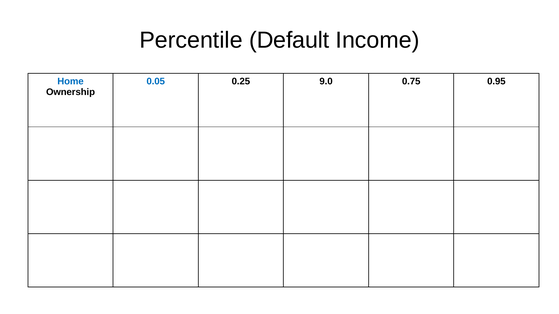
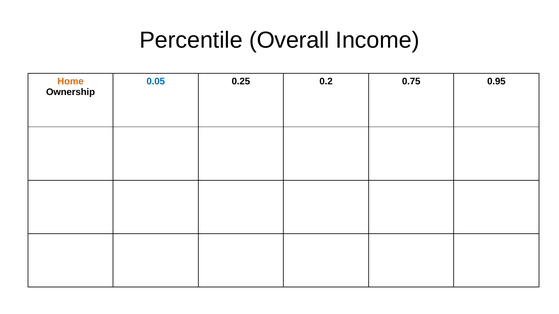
Default: Default -> Overall
Home colour: blue -> orange
9.0: 9.0 -> 0.2
